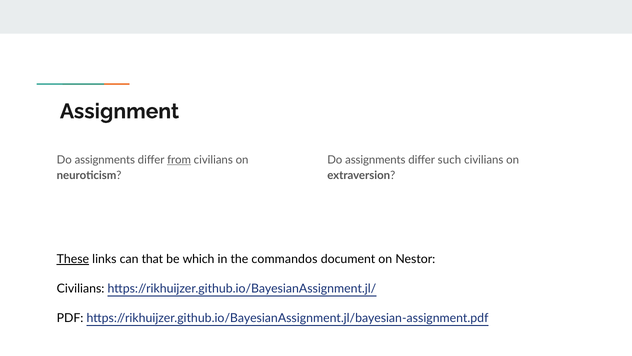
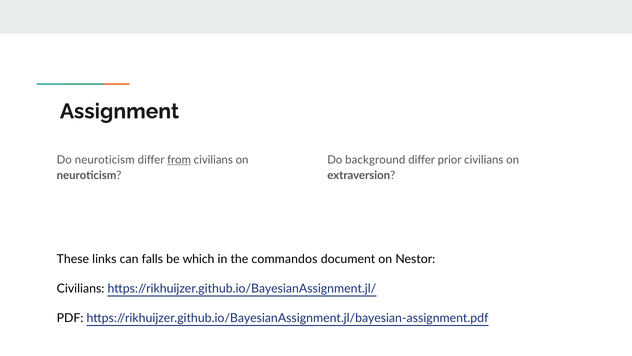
assignments at (105, 160): assignments -> neuroticism
assignments at (375, 160): assignments -> background
such: such -> prior
These underline: present -> none
that: that -> falls
